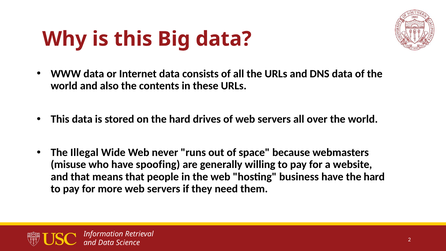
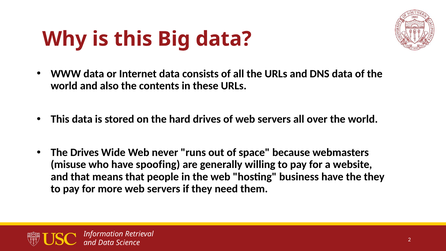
The Illegal: Illegal -> Drives
have the hard: hard -> they
